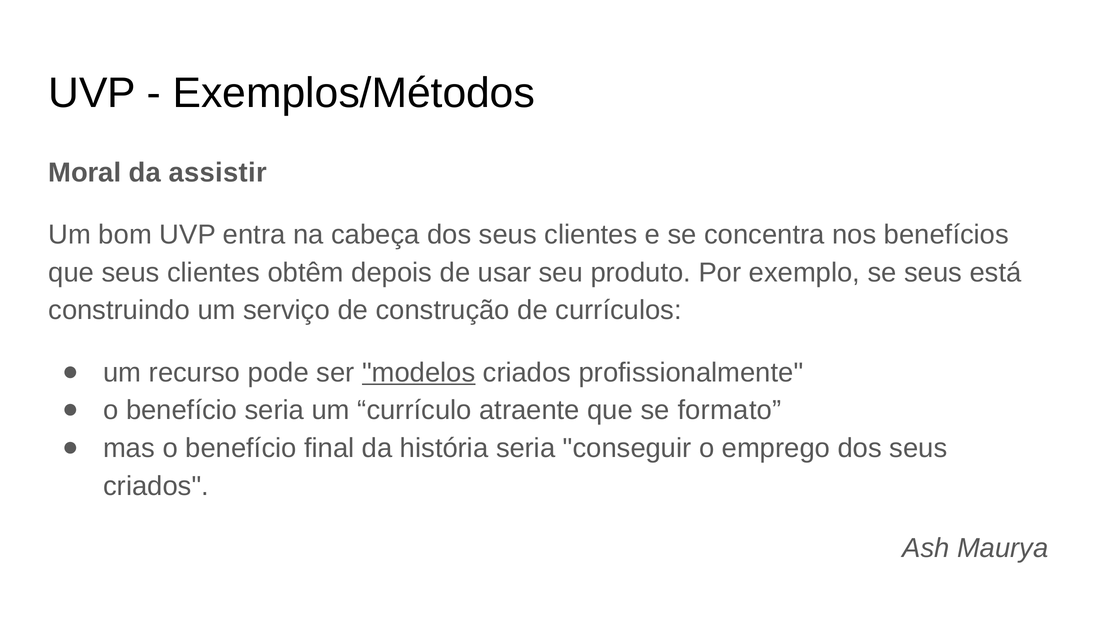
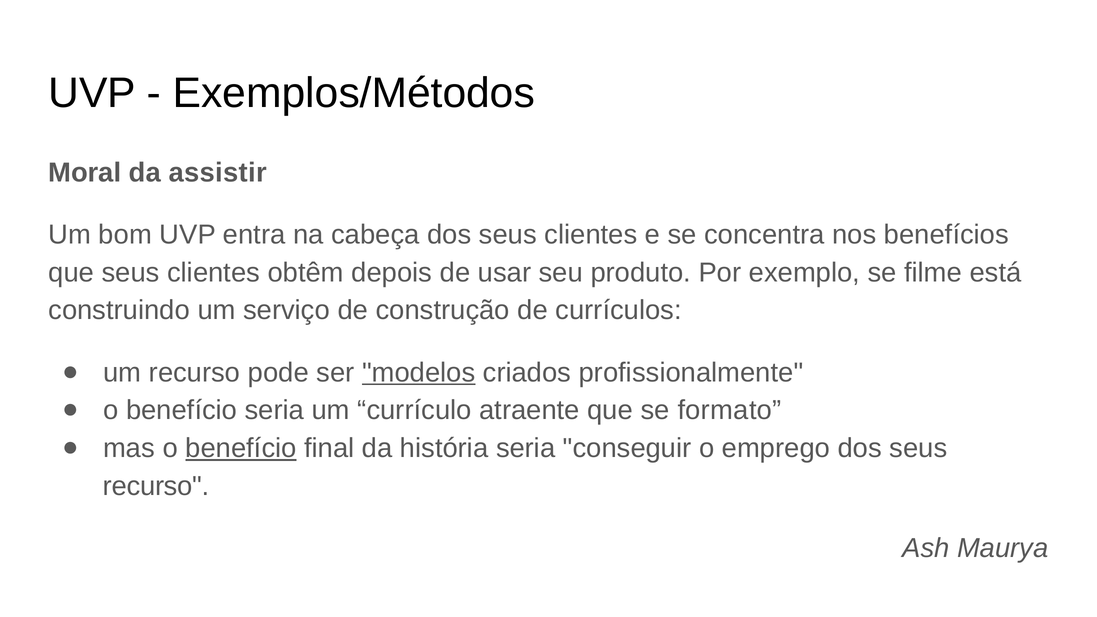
se seus: seus -> filme
benefício at (241, 448) underline: none -> present
criados at (156, 486): criados -> recurso
